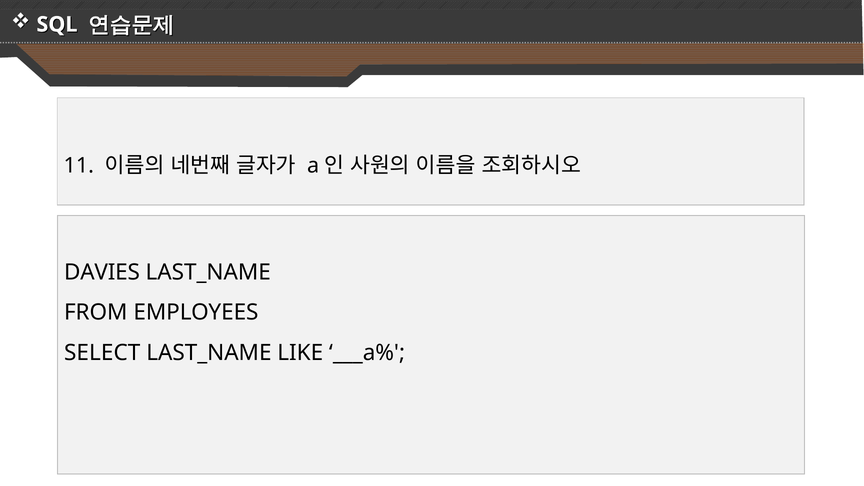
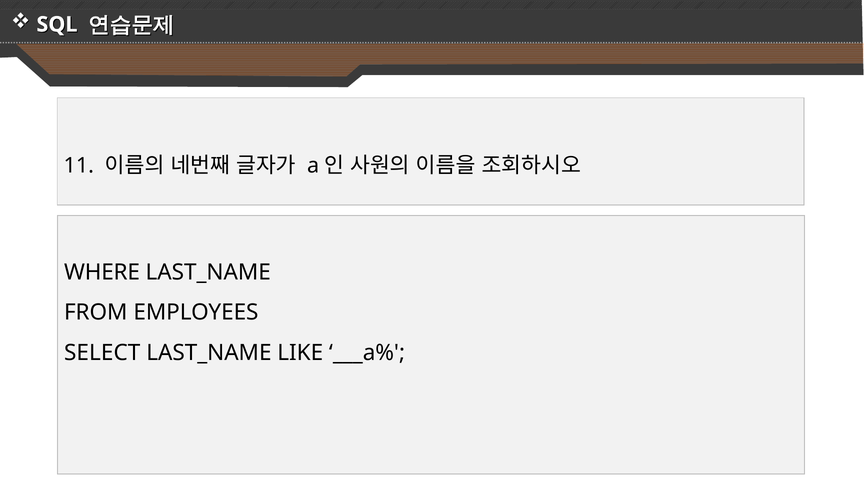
DAVIES: DAVIES -> WHERE
